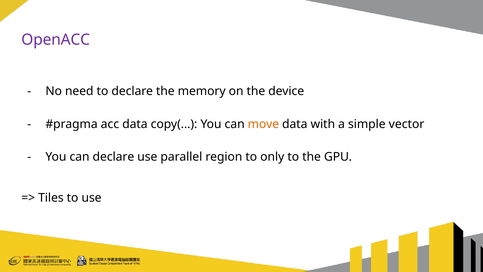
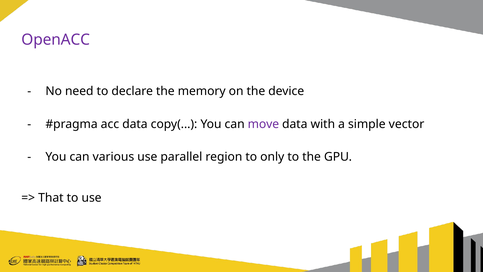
move colour: orange -> purple
can declare: declare -> various
Tiles: Tiles -> That
